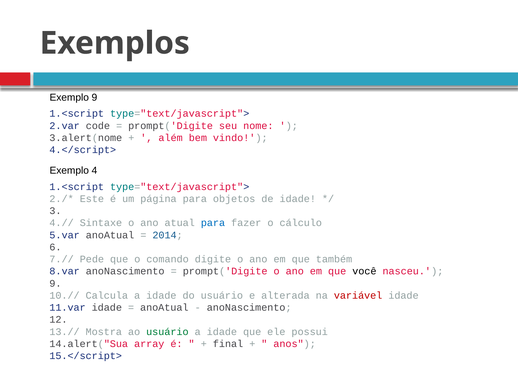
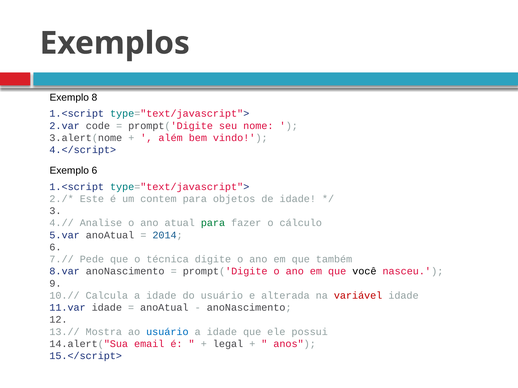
Exemplo 9: 9 -> 8
Exemplo 4: 4 -> 6
página: página -> contem
Sintaxe: Sintaxe -> Analise
para at (213, 223) colour: blue -> green
comando: comando -> técnica
usuário at (167, 332) colour: green -> blue
array: array -> email
final: final -> legal
